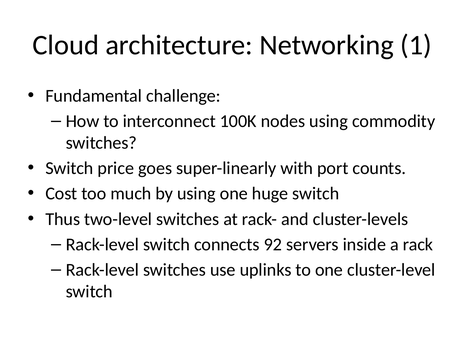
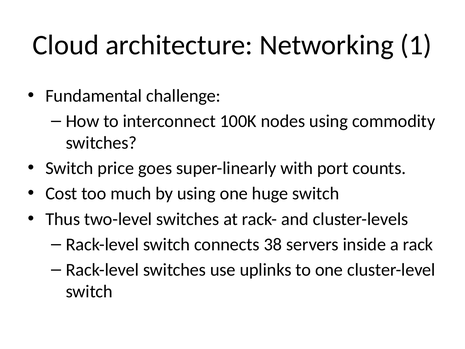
92: 92 -> 38
